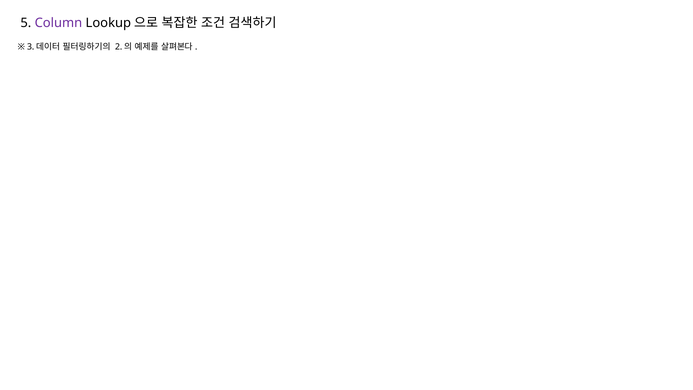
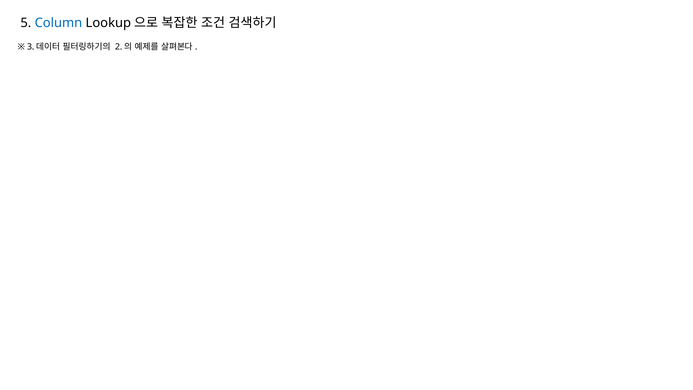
Column colour: purple -> blue
